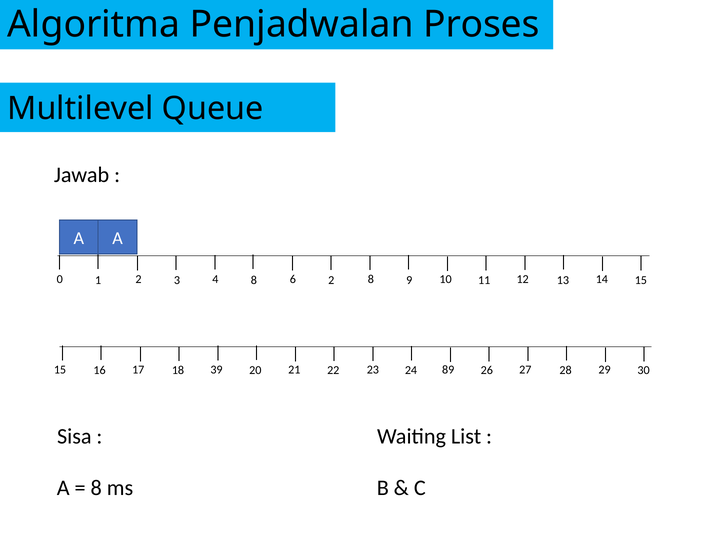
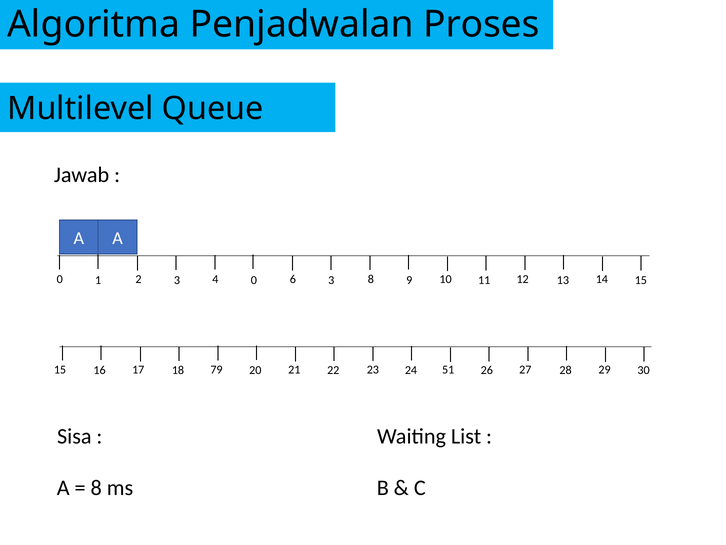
4 8: 8 -> 0
6 2: 2 -> 3
39: 39 -> 79
89: 89 -> 51
